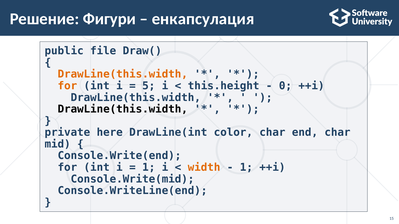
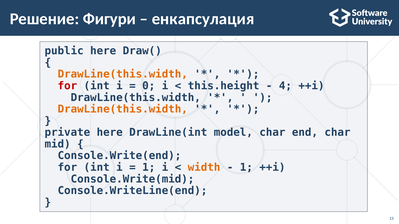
public file: file -> here
for at (67, 86) colour: orange -> red
5: 5 -> 0
0: 0 -> 4
DrawLine(this.width at (123, 109) colour: black -> orange
color: color -> model
